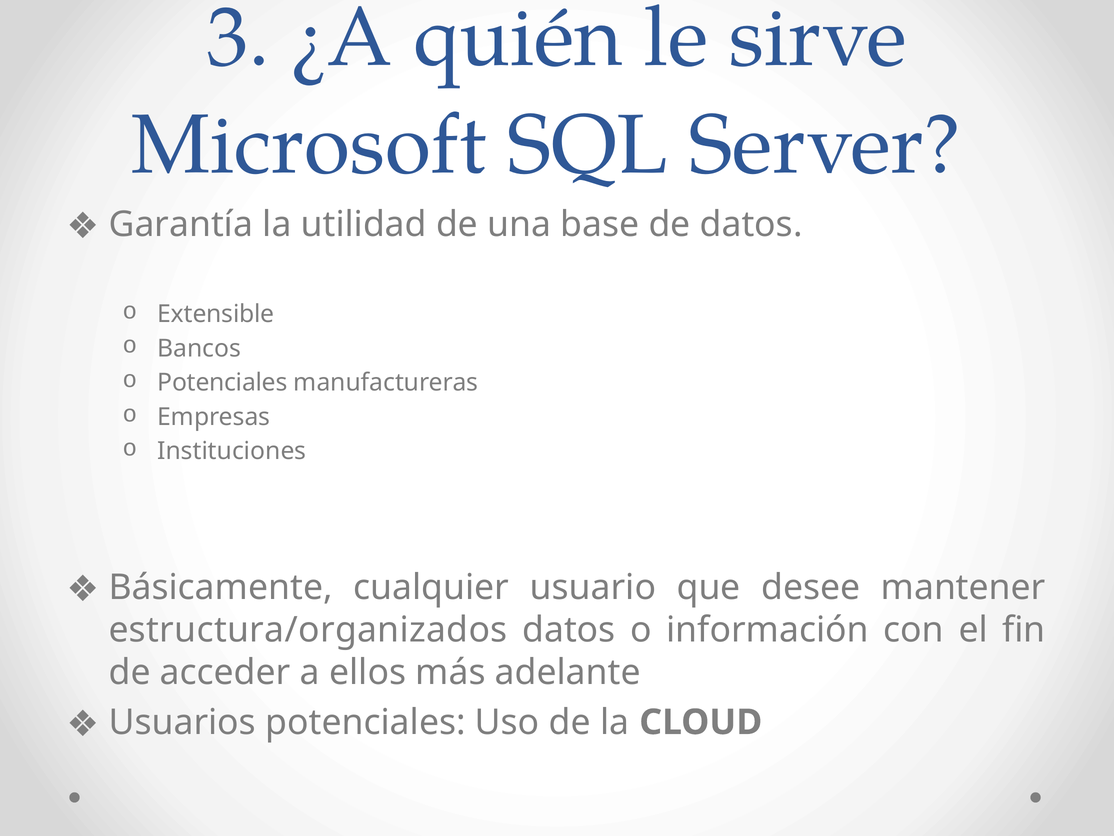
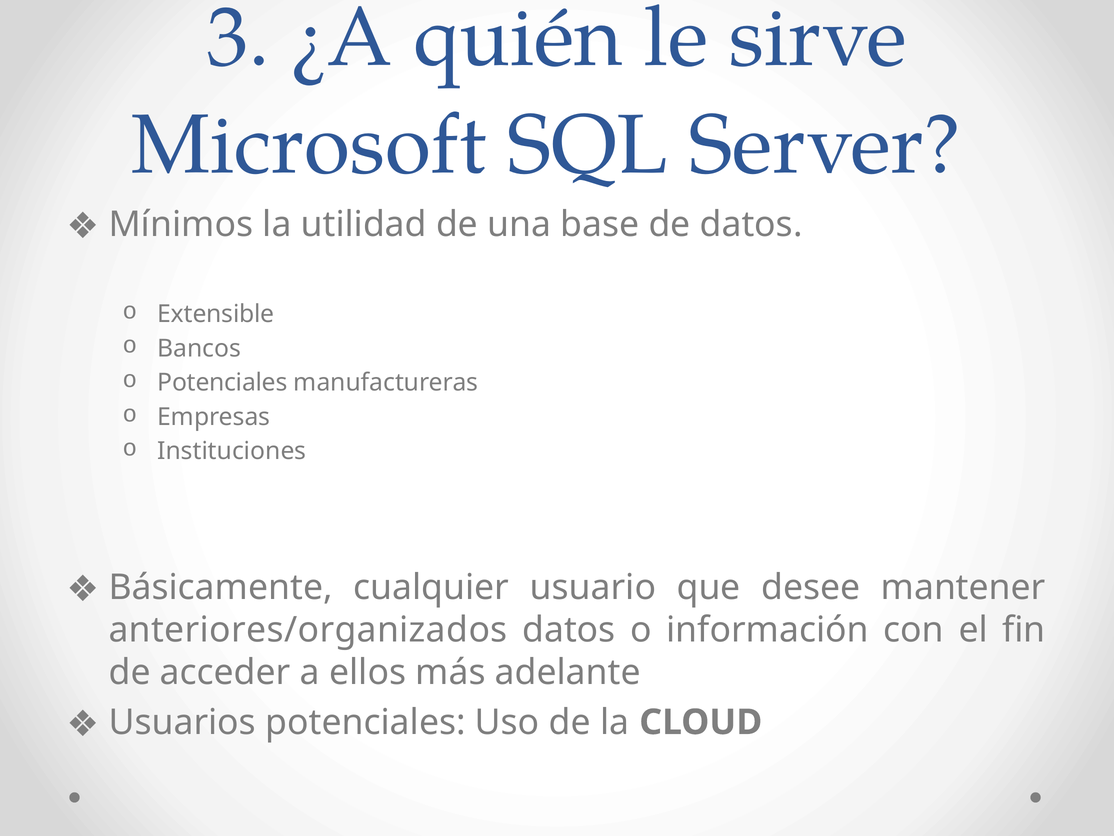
Garantía: Garantía -> Mínimos
estructura/organizados: estructura/organizados -> anteriores/organizados
